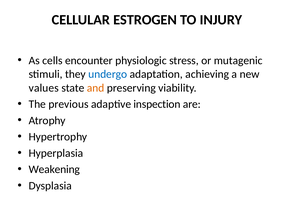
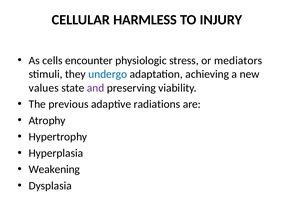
ESTROGEN: ESTROGEN -> HARMLESS
mutagenic: mutagenic -> mediators
and colour: orange -> purple
inspection: inspection -> radiations
